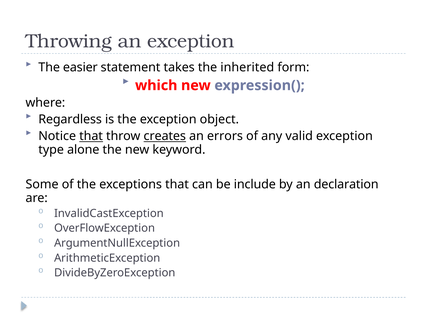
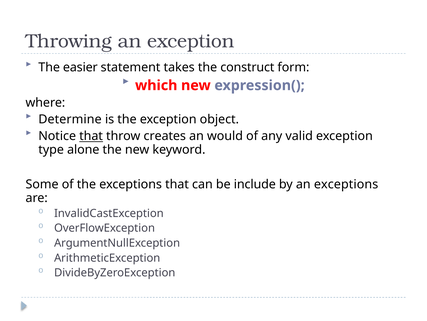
inherited: inherited -> construct
Regardless: Regardless -> Determine
creates underline: present -> none
errors: errors -> would
an declaration: declaration -> exceptions
